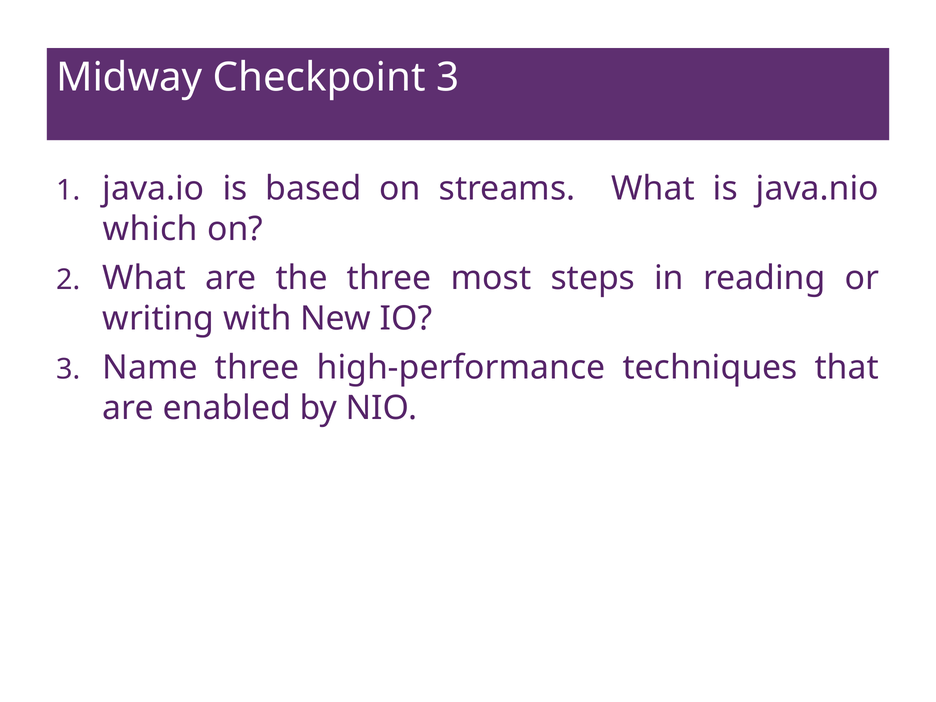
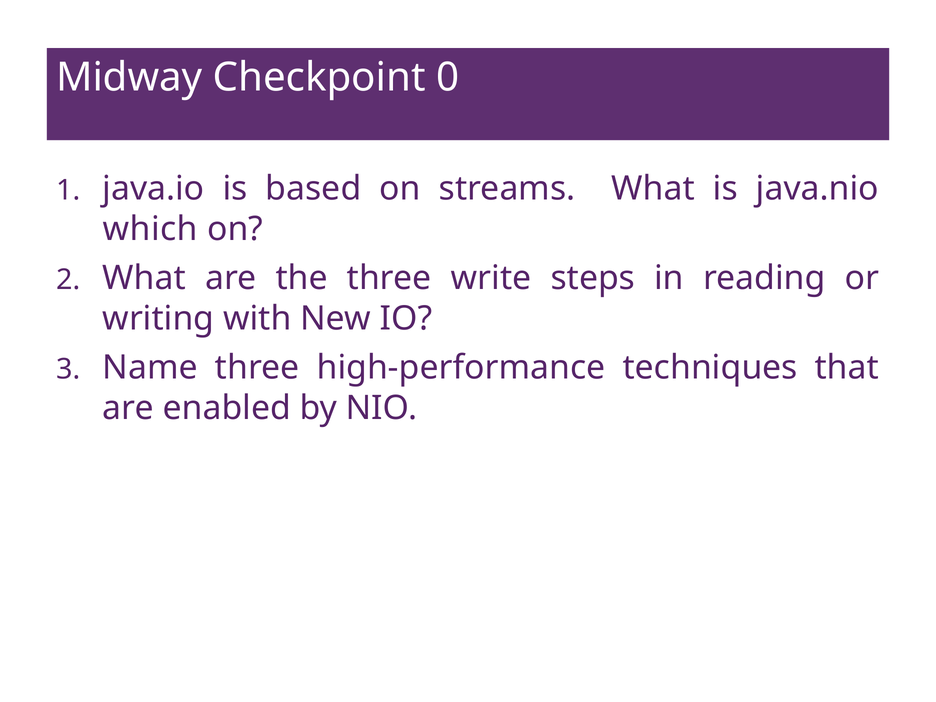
Checkpoint 3: 3 -> 0
most: most -> write
